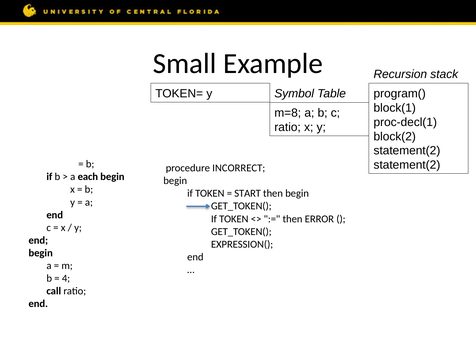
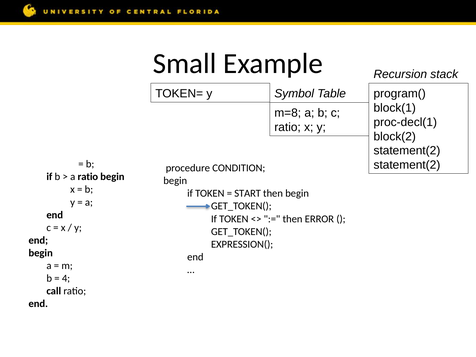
INCORRECT: INCORRECT -> CONDITION
a each: each -> ratio
